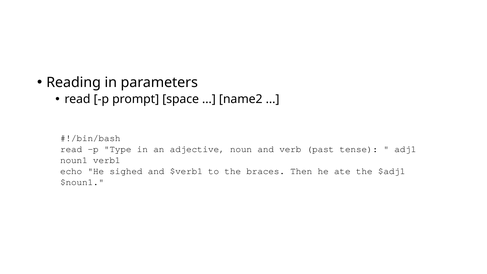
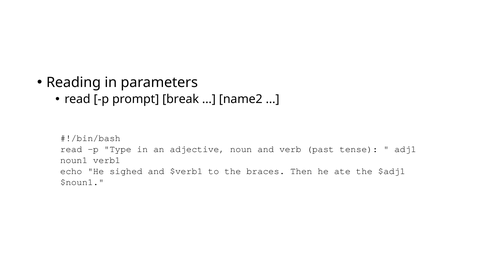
space: space -> break
